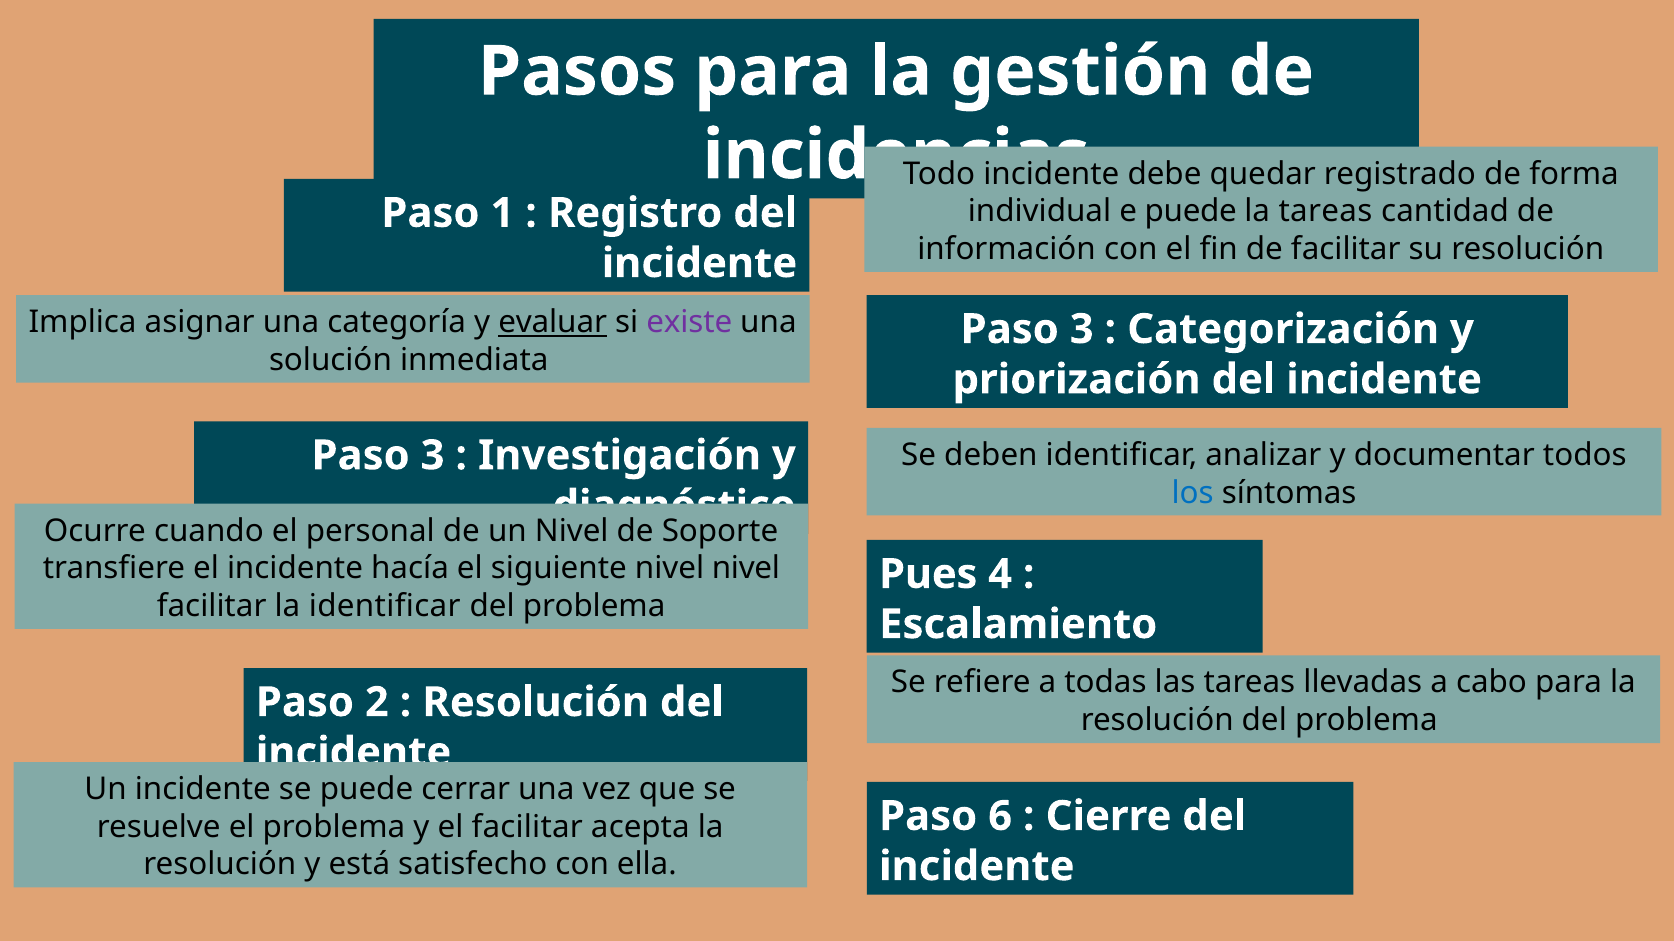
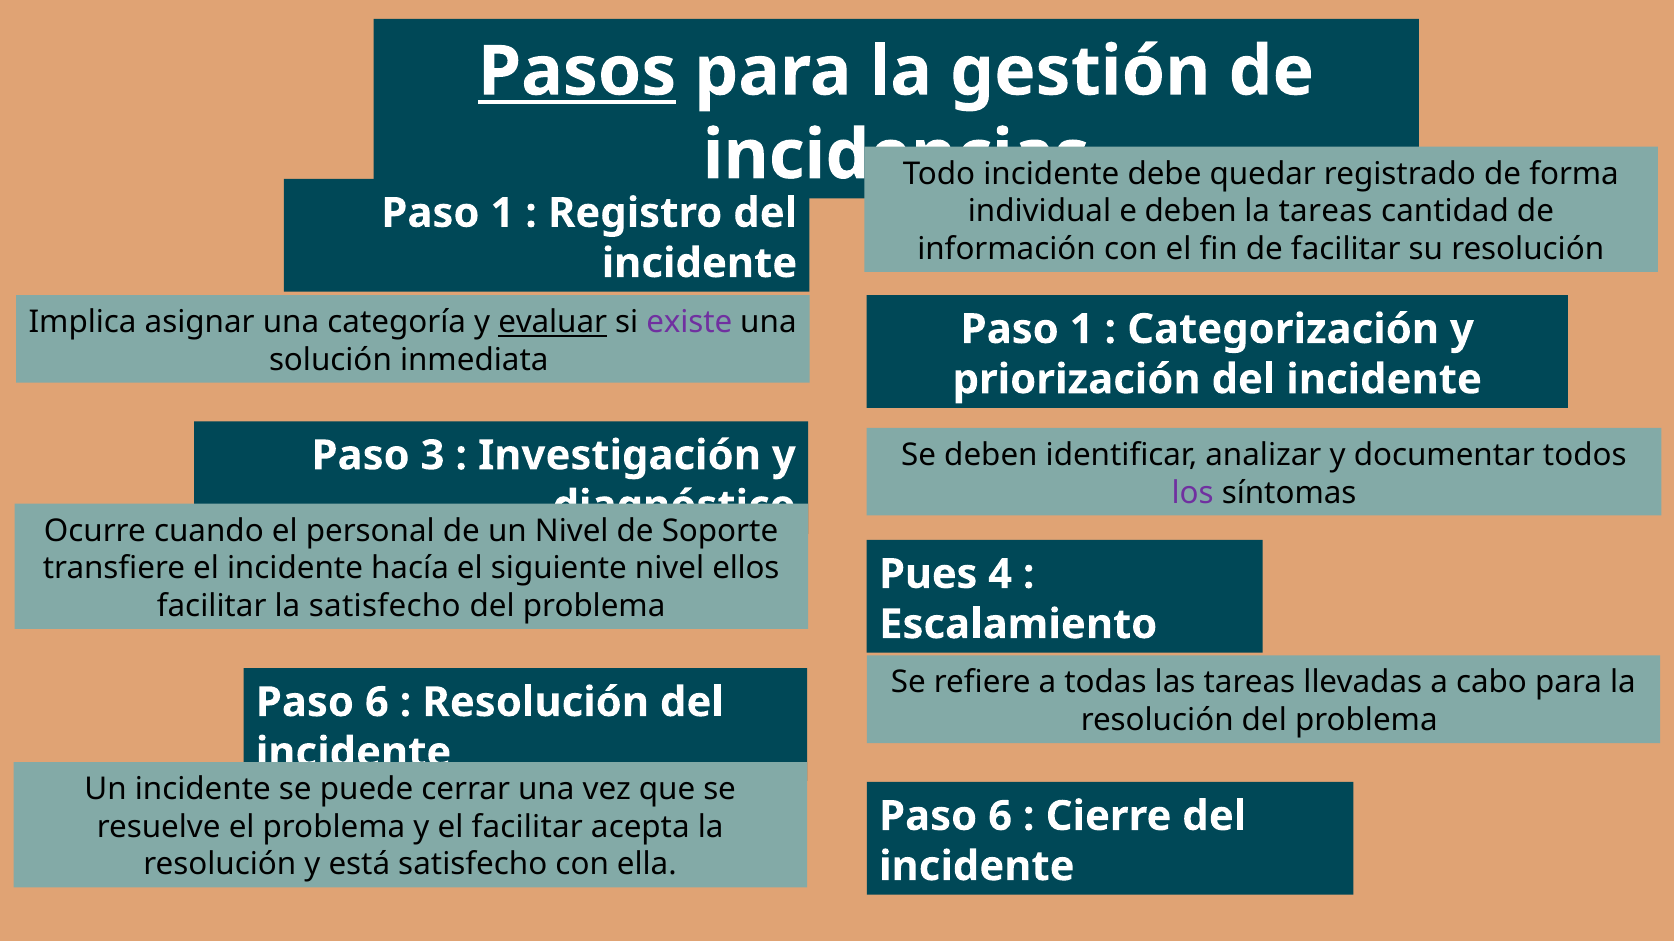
Pasos underline: none -> present
e puede: puede -> deben
3 at (1082, 330): 3 -> 1
los colour: blue -> purple
nivel nivel: nivel -> ellos
la identificar: identificar -> satisfecho
2 at (377, 703): 2 -> 6
